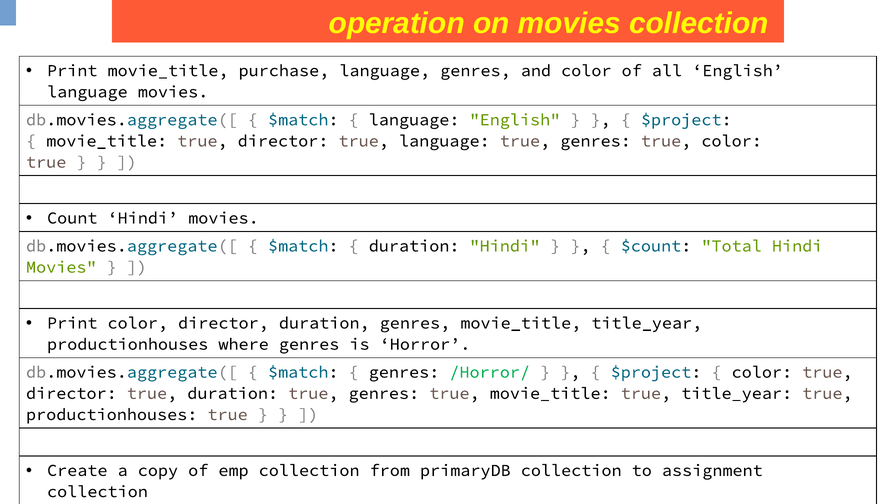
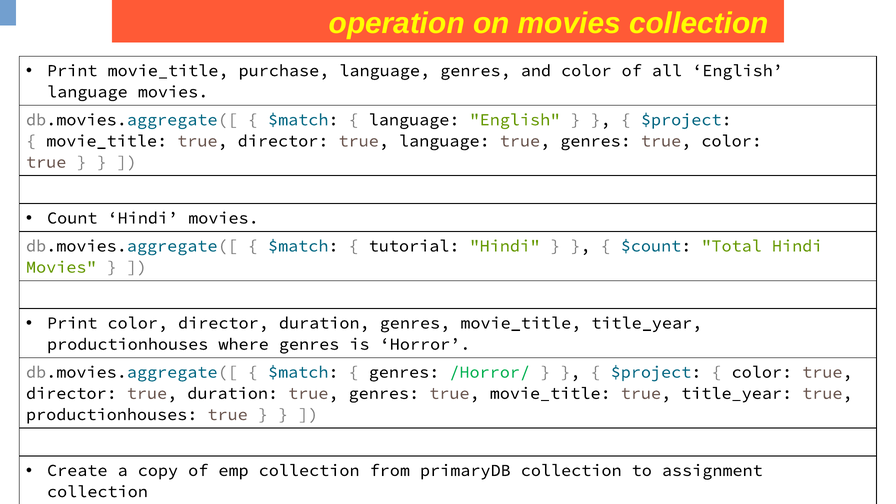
duration at (414, 246): duration -> tutorial
